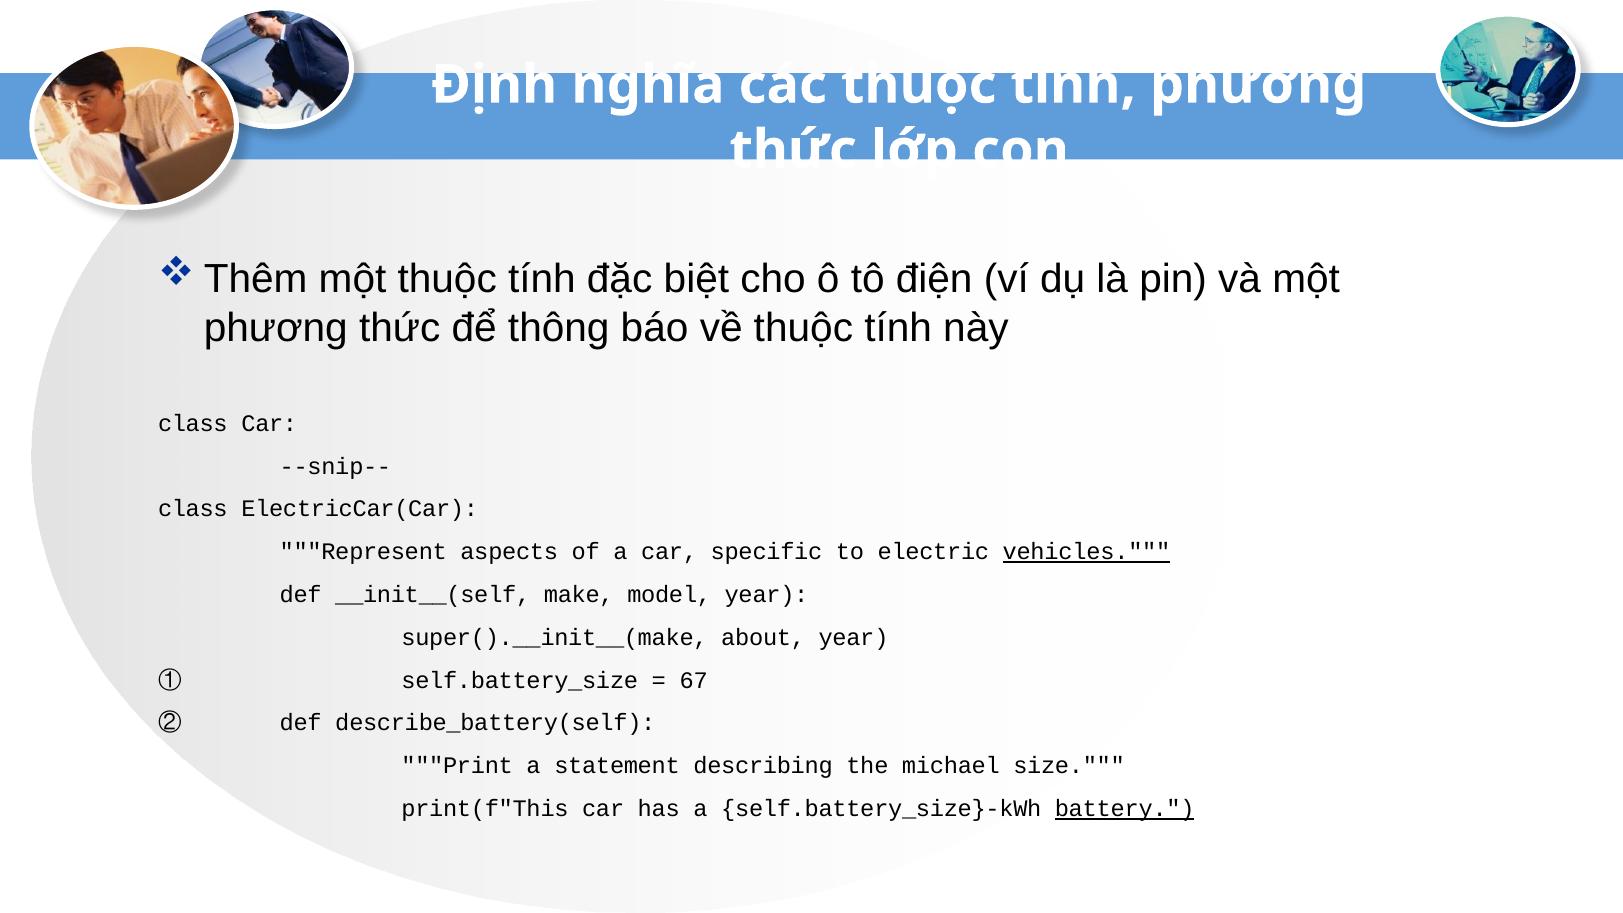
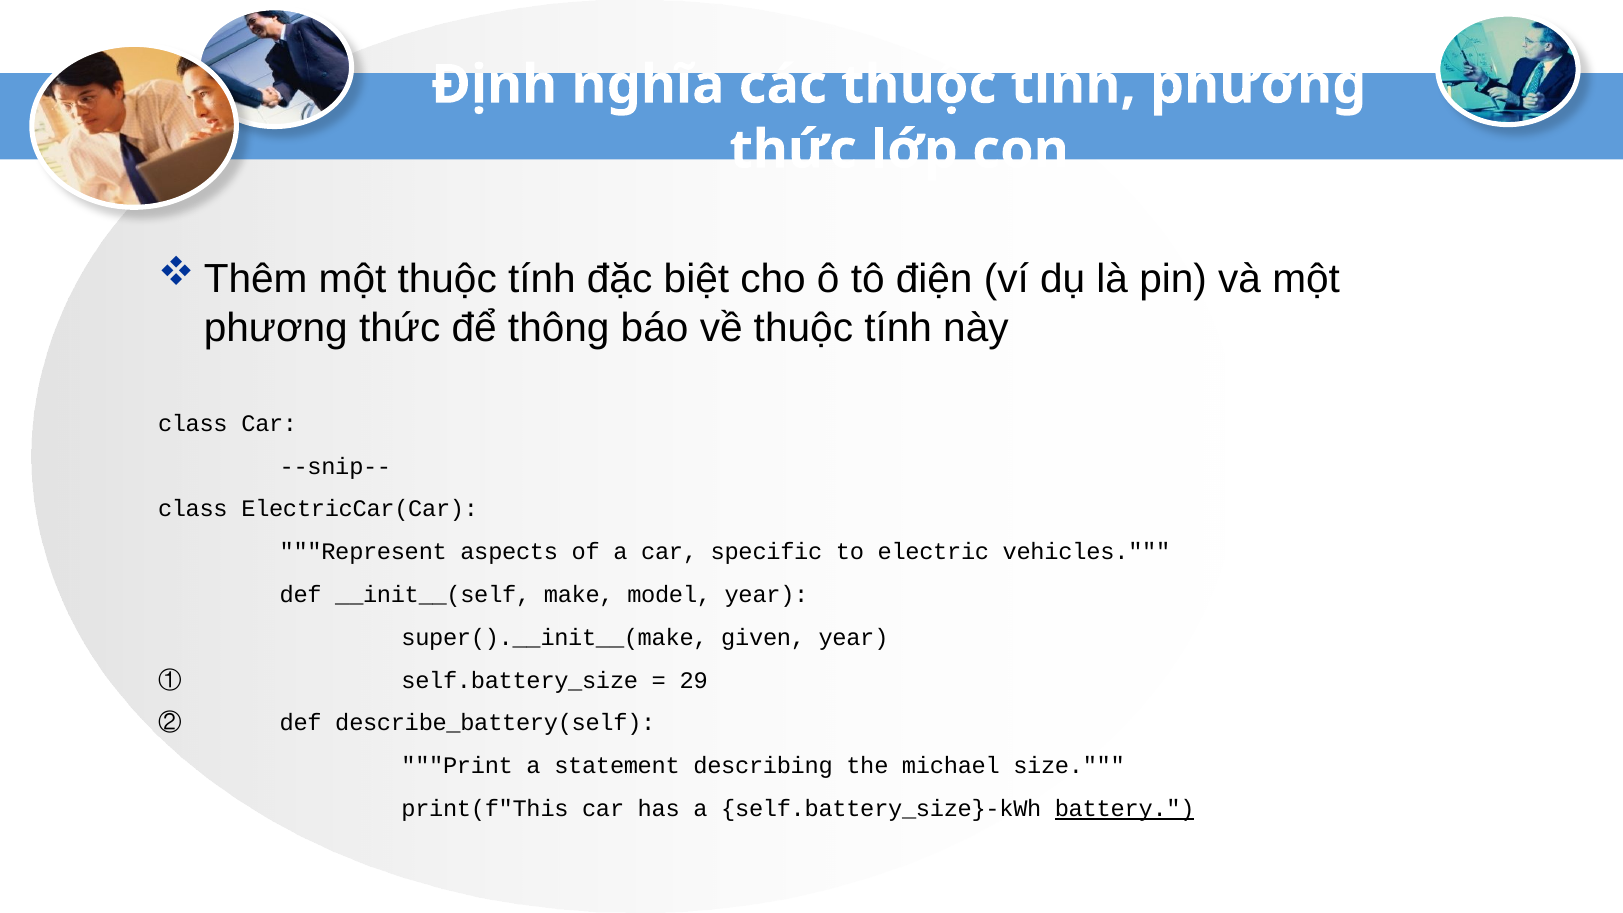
vehicles underline: present -> none
about: about -> given
67: 67 -> 29
